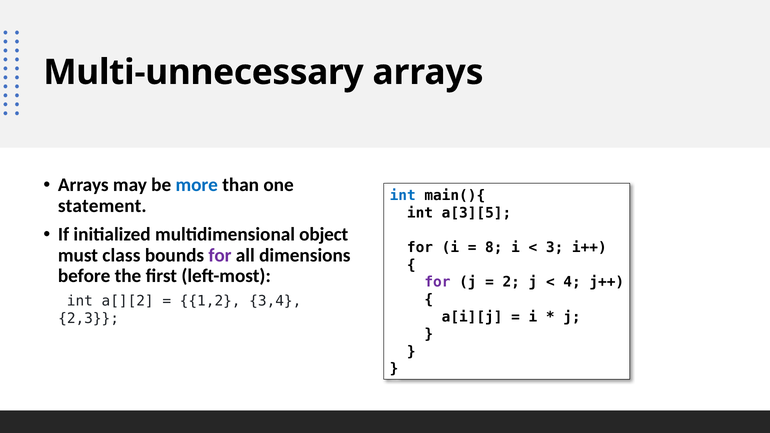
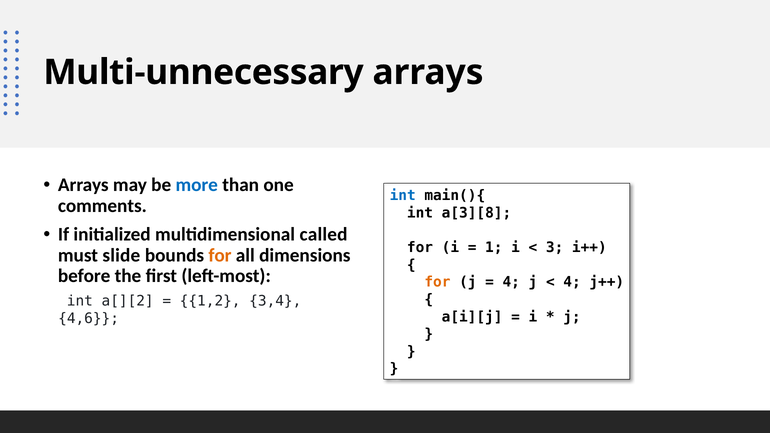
statement: statement -> comments
a[3][5: a[3][5 -> a[3][8
object: object -> called
8: 8 -> 1
class: class -> slide
for at (220, 255) colour: purple -> orange
for at (437, 282) colour: purple -> orange
2 at (511, 282): 2 -> 4
2,3: 2,3 -> 4,6
